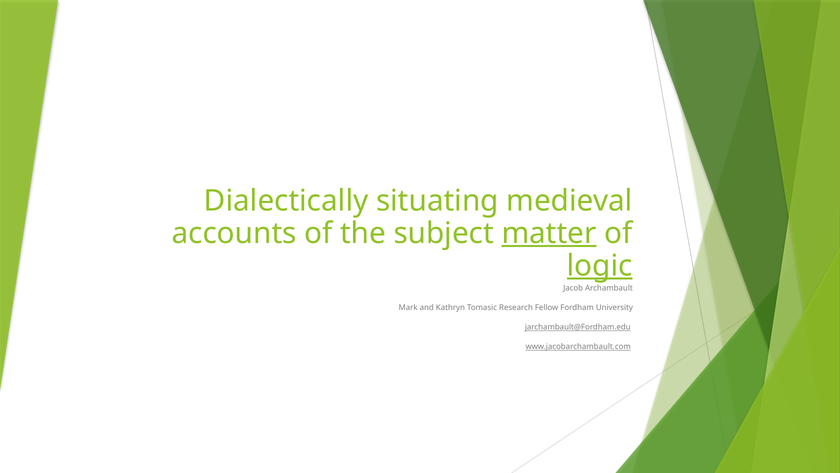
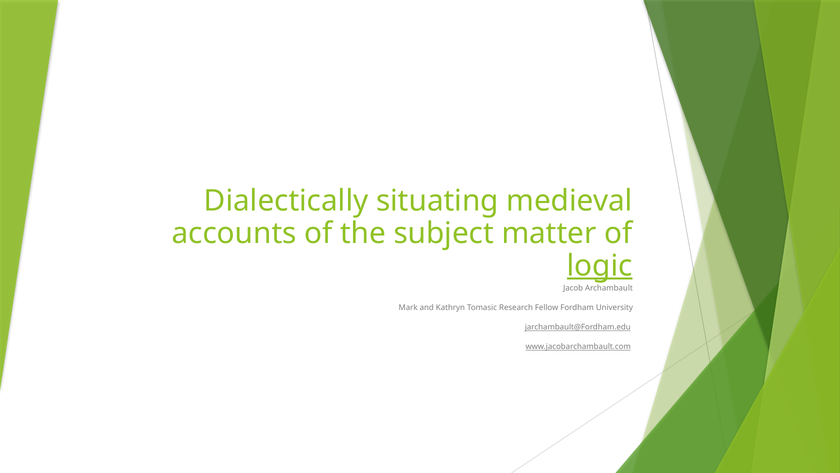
matter underline: present -> none
